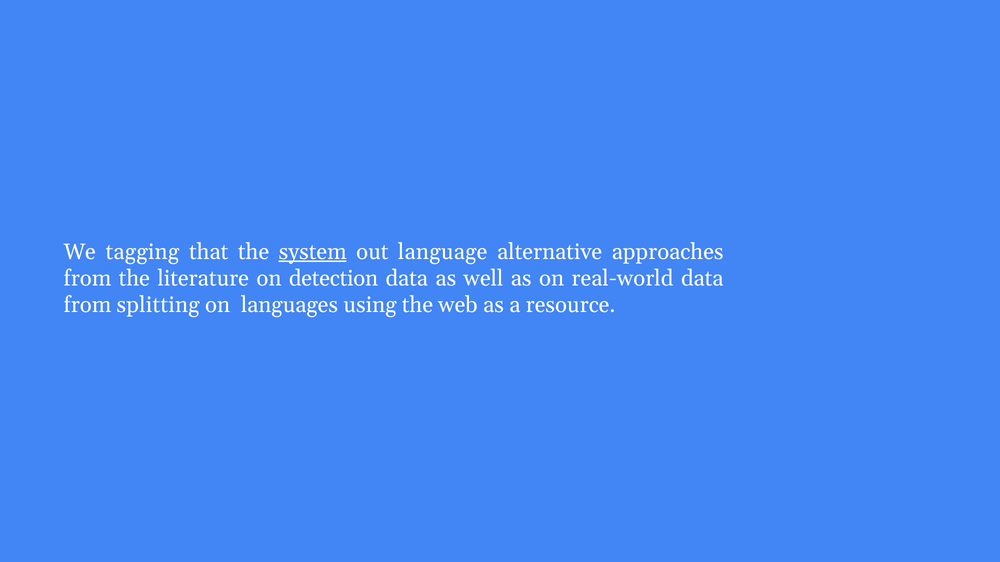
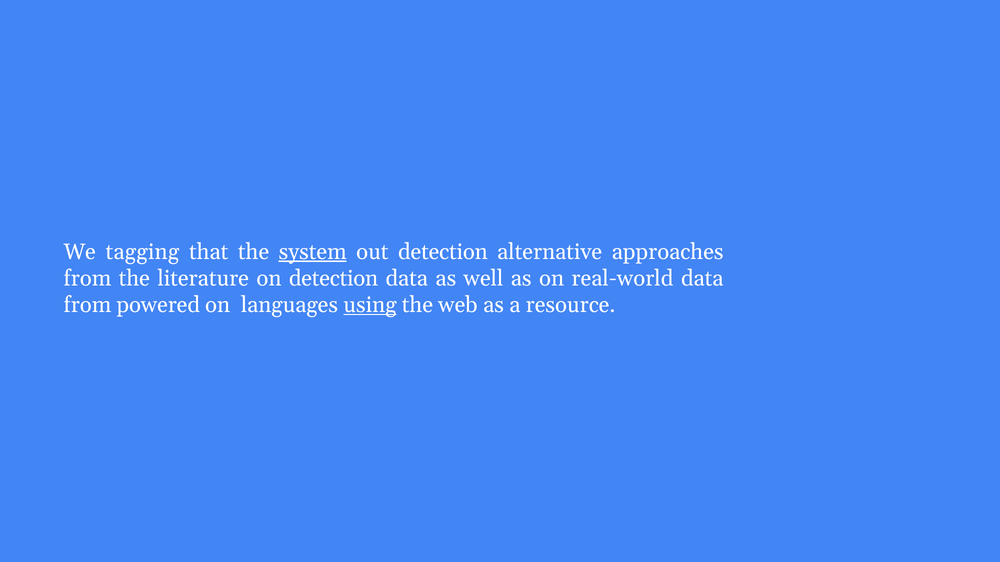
out language: language -> detection
splitting: splitting -> powered
using underline: none -> present
